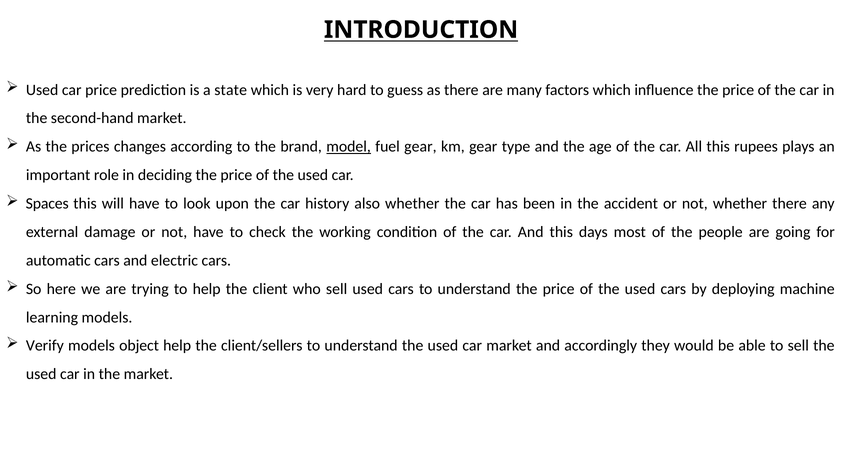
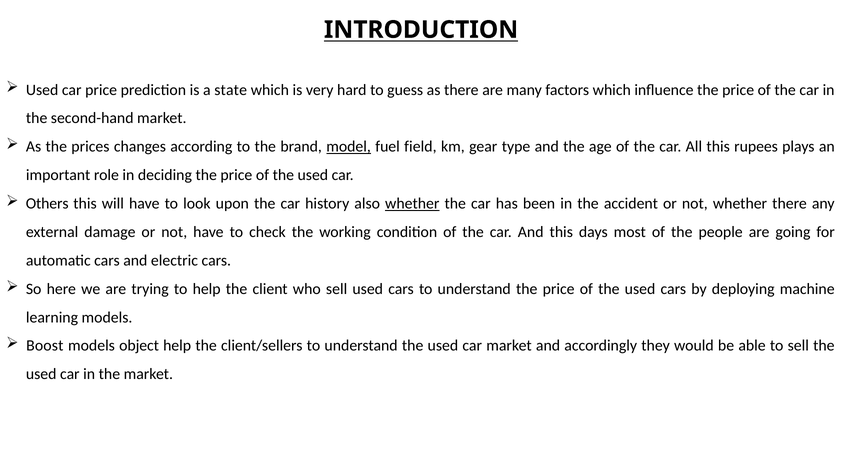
fuel gear: gear -> field
Spaces: Spaces -> Others
whether at (412, 203) underline: none -> present
Verify: Verify -> Boost
